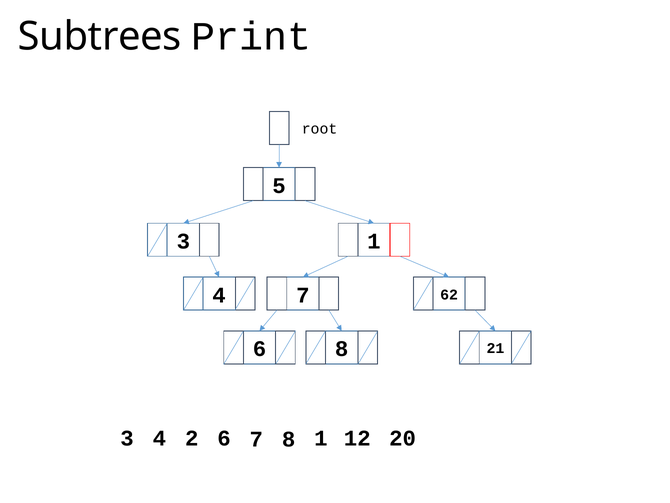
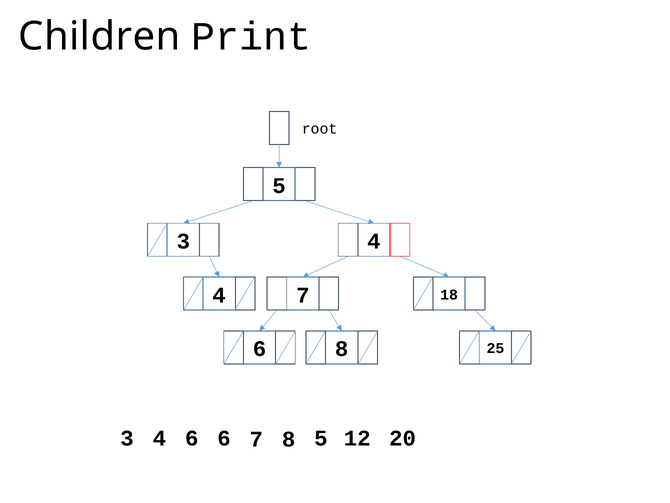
Subtrees: Subtrees -> Children
1 at (374, 241): 1 -> 4
62: 62 -> 18
21: 21 -> 25
3 4 2: 2 -> 6
8 1: 1 -> 5
